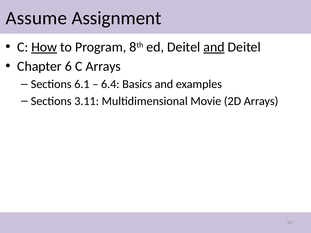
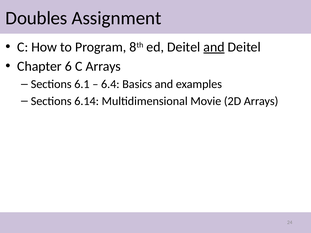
Assume: Assume -> Doubles
How underline: present -> none
3.11: 3.11 -> 6.14
